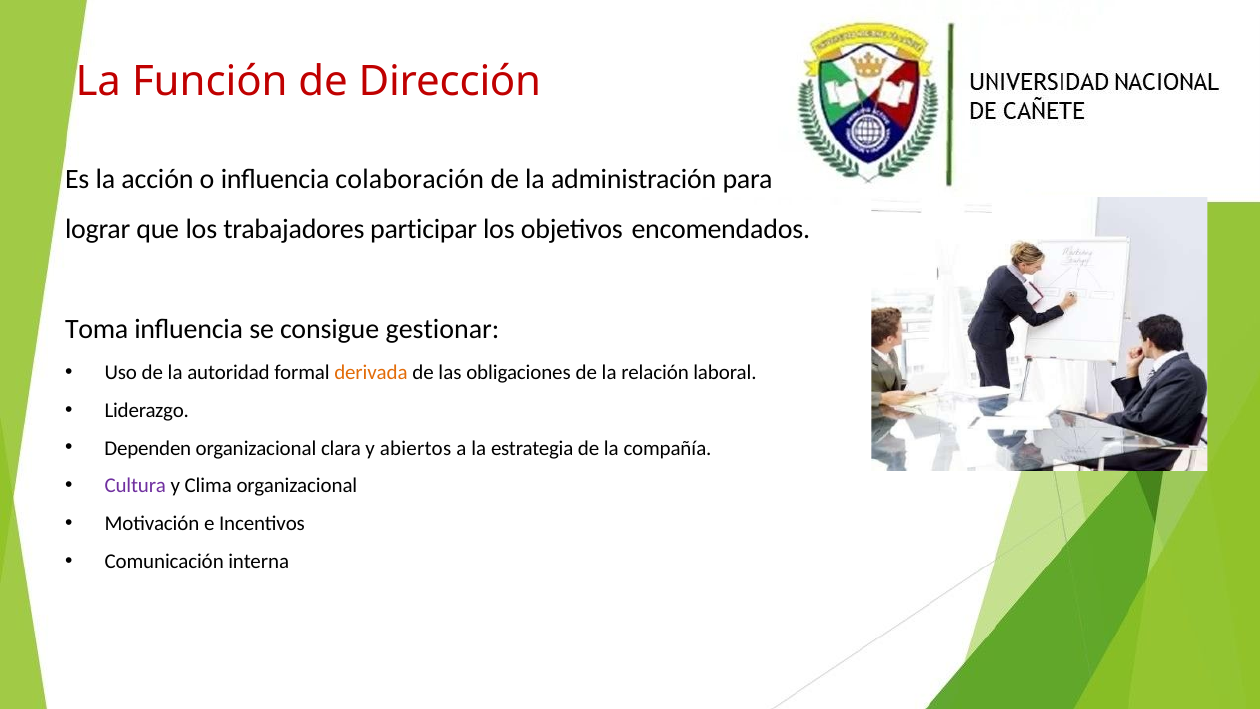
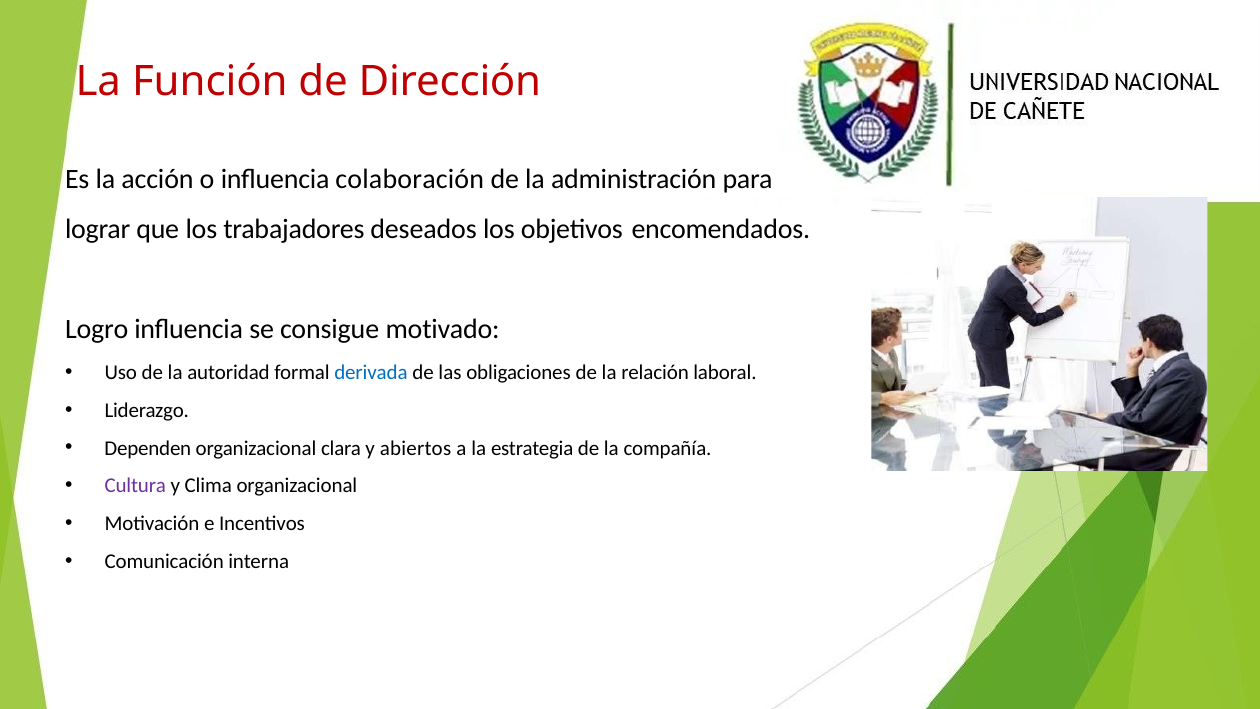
participar: participar -> deseados
Toma: Toma -> Logro
gestionar: gestionar -> motivado
derivada colour: orange -> blue
